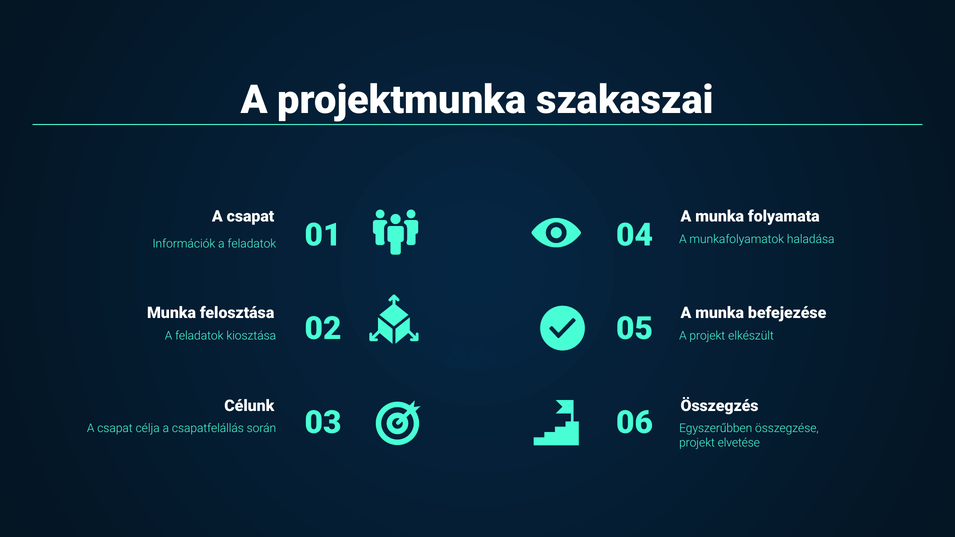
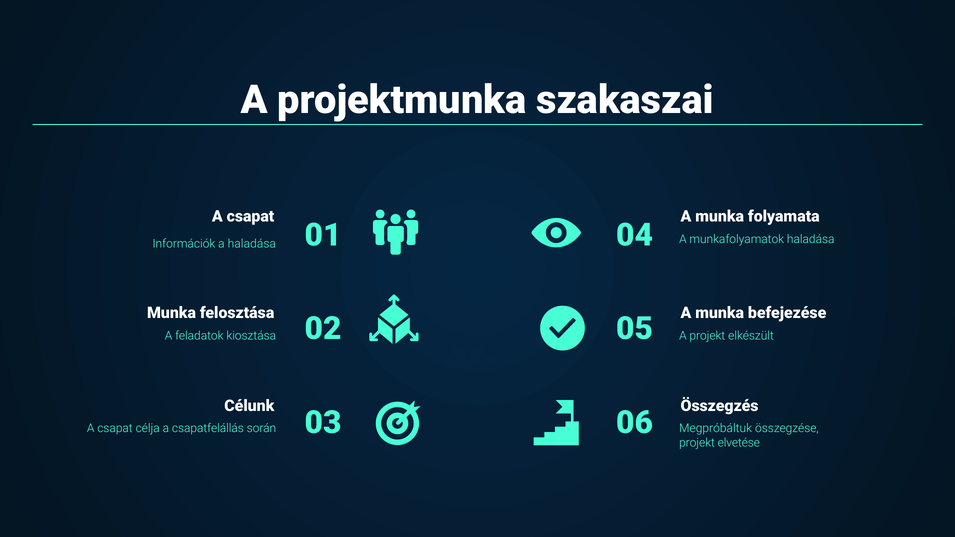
Információk a feladatok: feladatok -> haladása
Egyszerűbben: Egyszerűbben -> Megpróbáltuk
